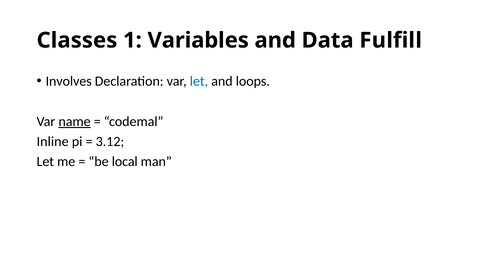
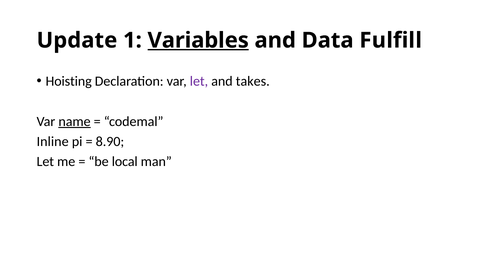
Classes: Classes -> Update
Variables underline: none -> present
Involves: Involves -> Hoisting
let at (199, 81) colour: blue -> purple
loops: loops -> takes
3.12: 3.12 -> 8.90
